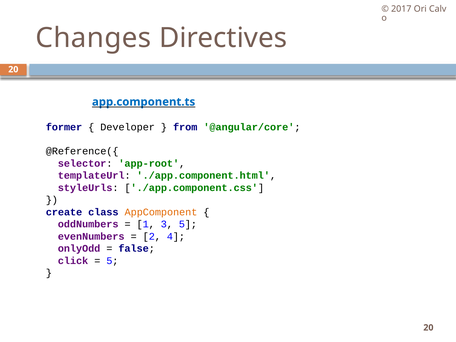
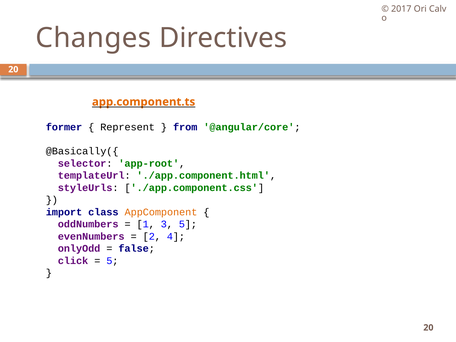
app.component.ts colour: blue -> orange
Developer: Developer -> Represent
@Reference({: @Reference({ -> @Basically({
create: create -> import
